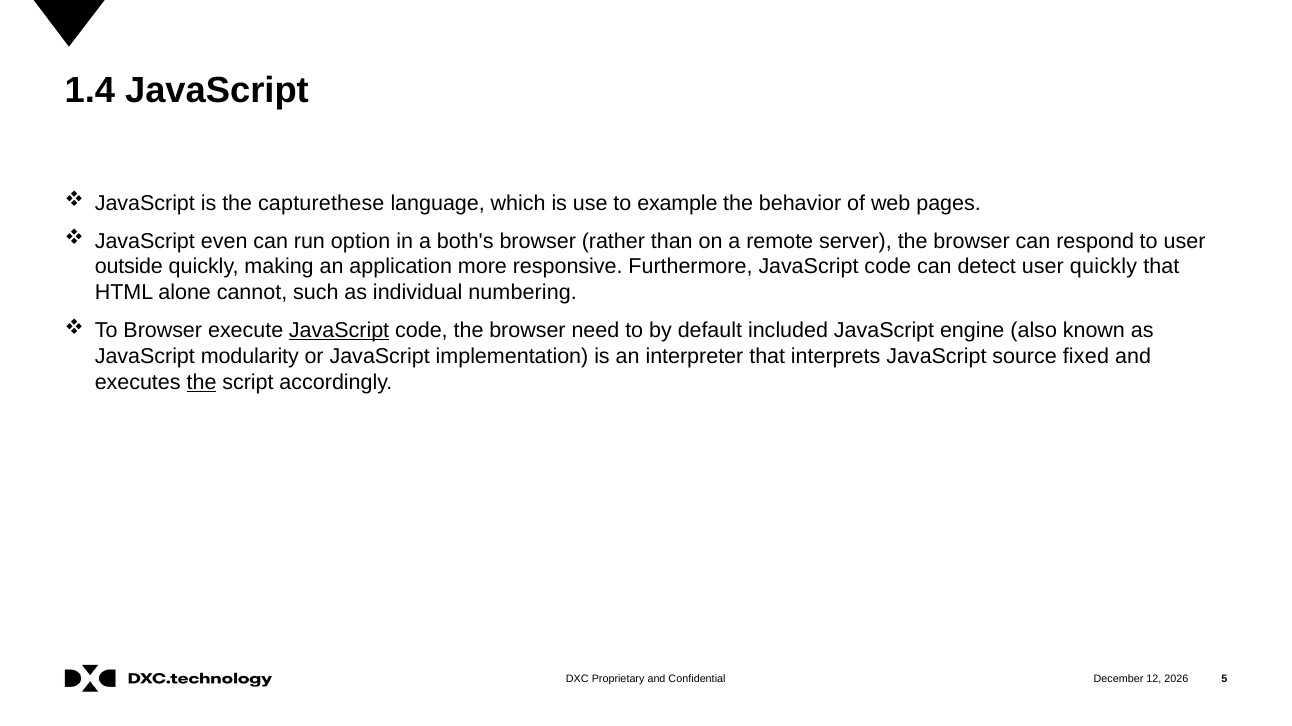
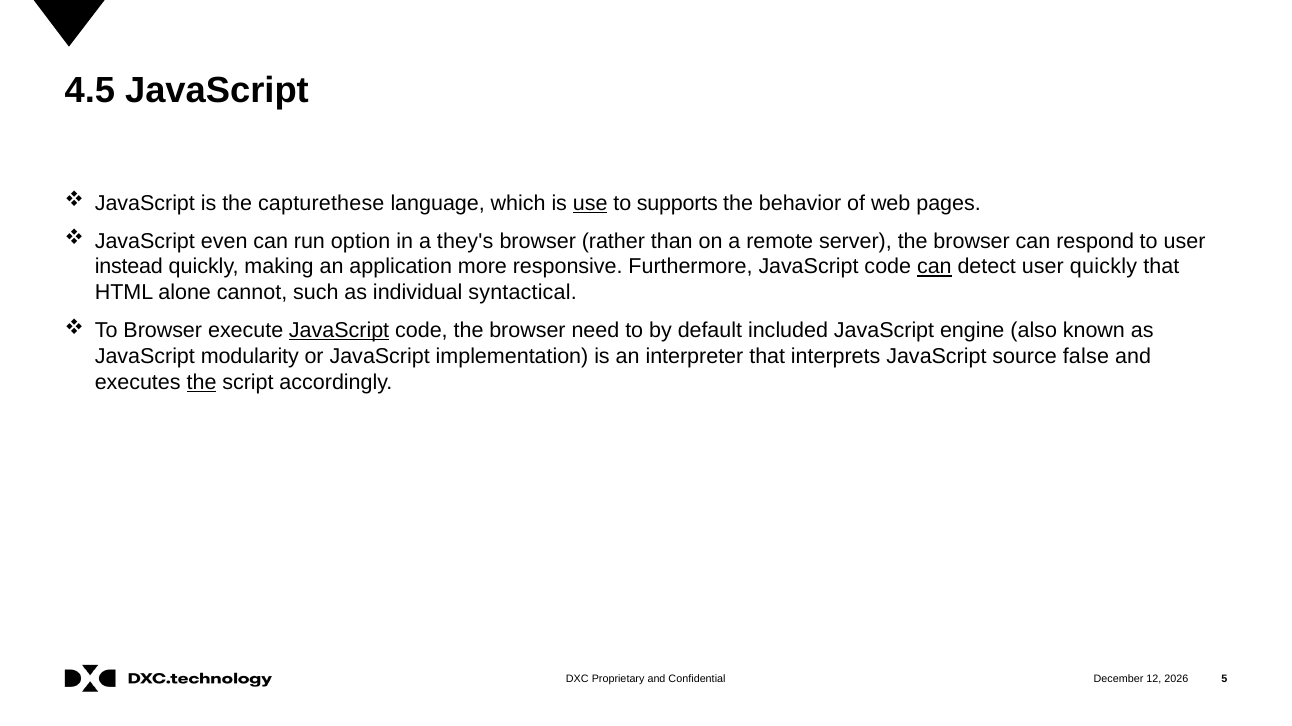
1.4: 1.4 -> 4.5
use underline: none -> present
example: example -> supports
both's: both's -> they's
outside: outside -> instead
can at (934, 267) underline: none -> present
numbering: numbering -> syntactical
fixed: fixed -> false
